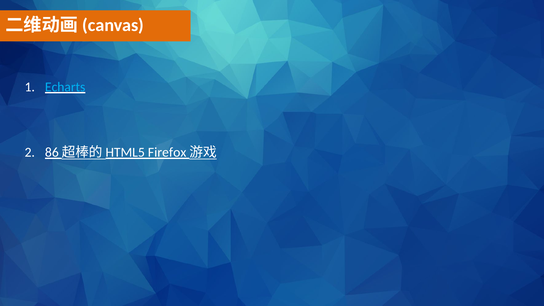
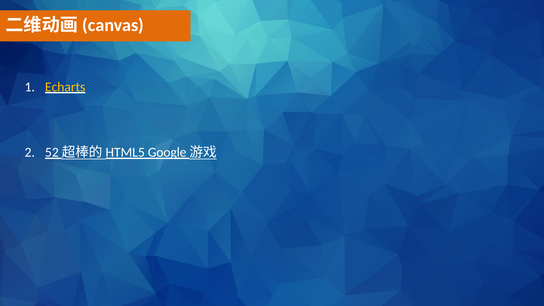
Echarts colour: light blue -> yellow
86: 86 -> 52
Firefox: Firefox -> Google
